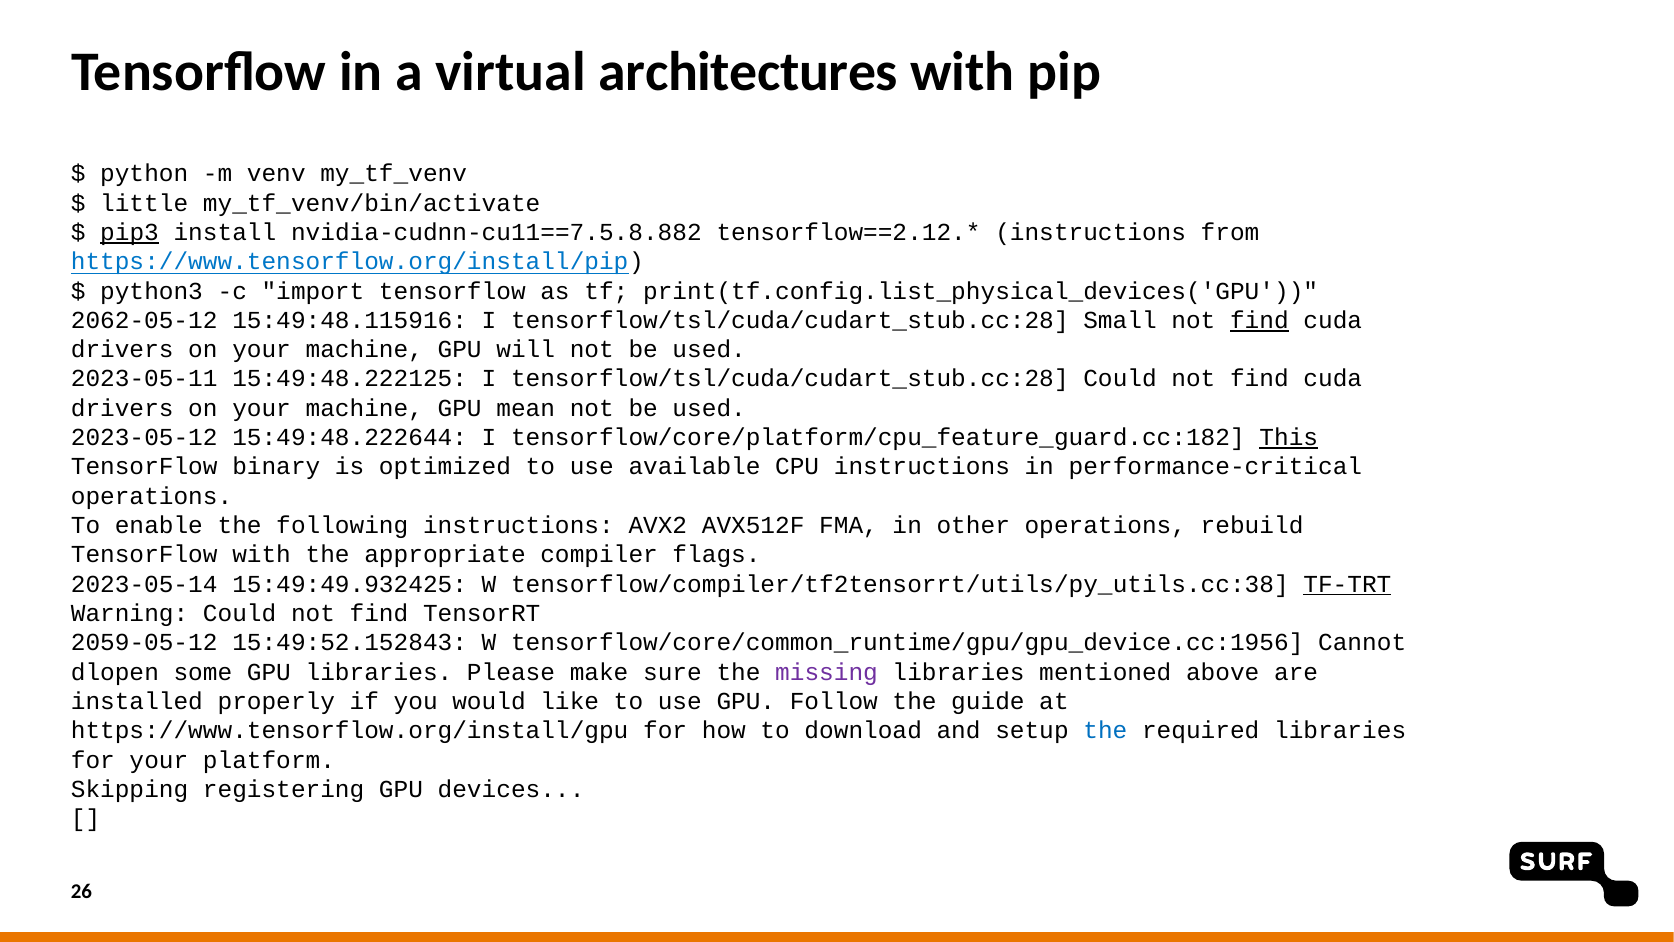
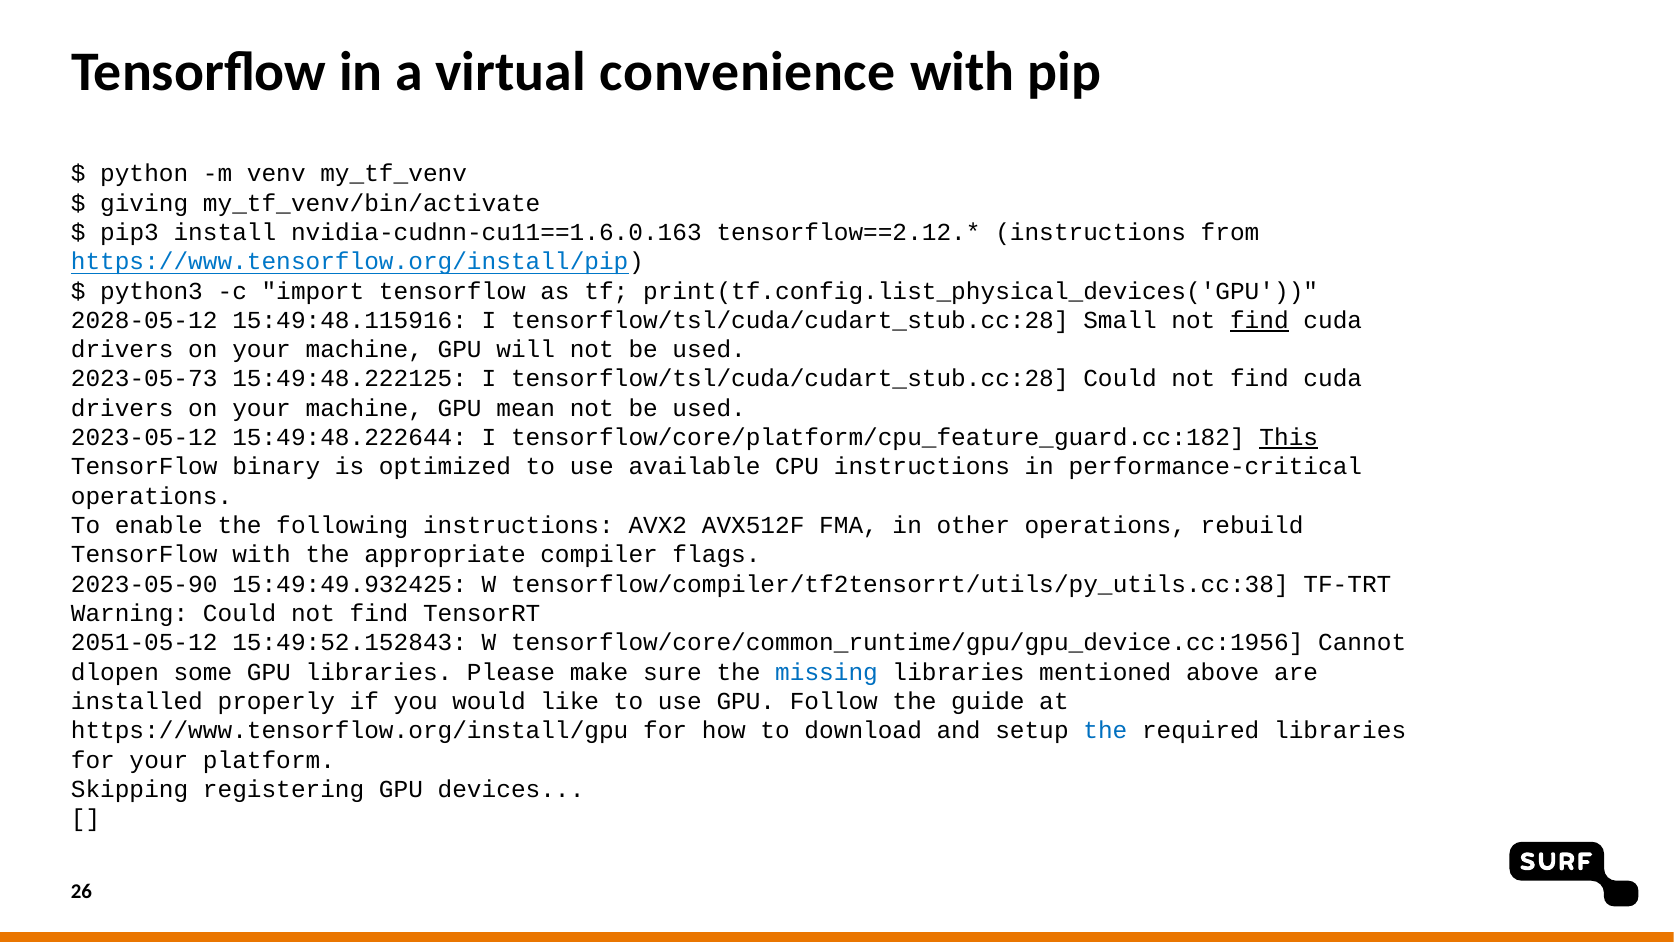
architectures: architectures -> convenience
little: little -> giving
pip3 underline: present -> none
nvidia-cudnn-cu11==7.5.8.882: nvidia-cudnn-cu11==7.5.8.882 -> nvidia-cudnn-cu11==1.6.0.163
2062-05-12: 2062-05-12 -> 2028-05-12
2023-05-11: 2023-05-11 -> 2023-05-73
2023-05-14: 2023-05-14 -> 2023-05-90
TF-TRT underline: present -> none
2059-05-12: 2059-05-12 -> 2051-05-12
missing colour: purple -> blue
